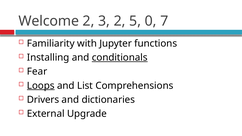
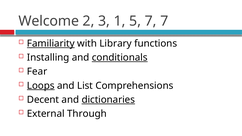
3 2: 2 -> 1
5 0: 0 -> 7
Familiarity underline: none -> present
Jupyter: Jupyter -> Library
Drivers: Drivers -> Decent
dictionaries underline: none -> present
Upgrade: Upgrade -> Through
